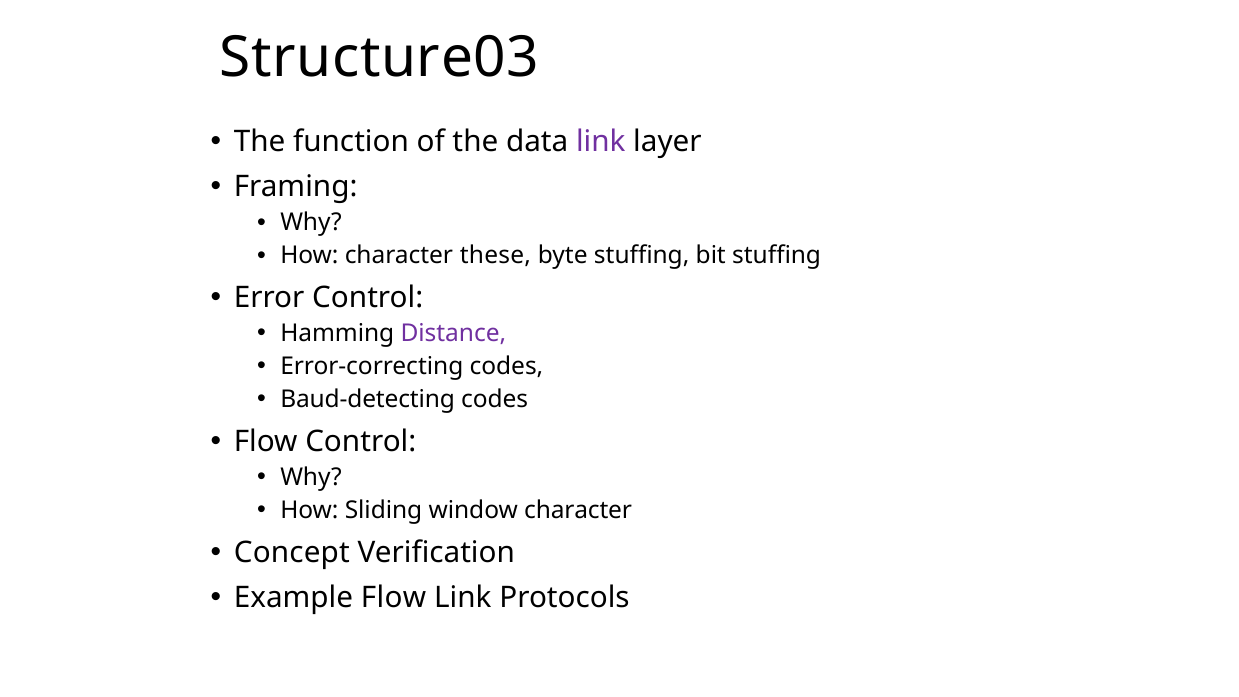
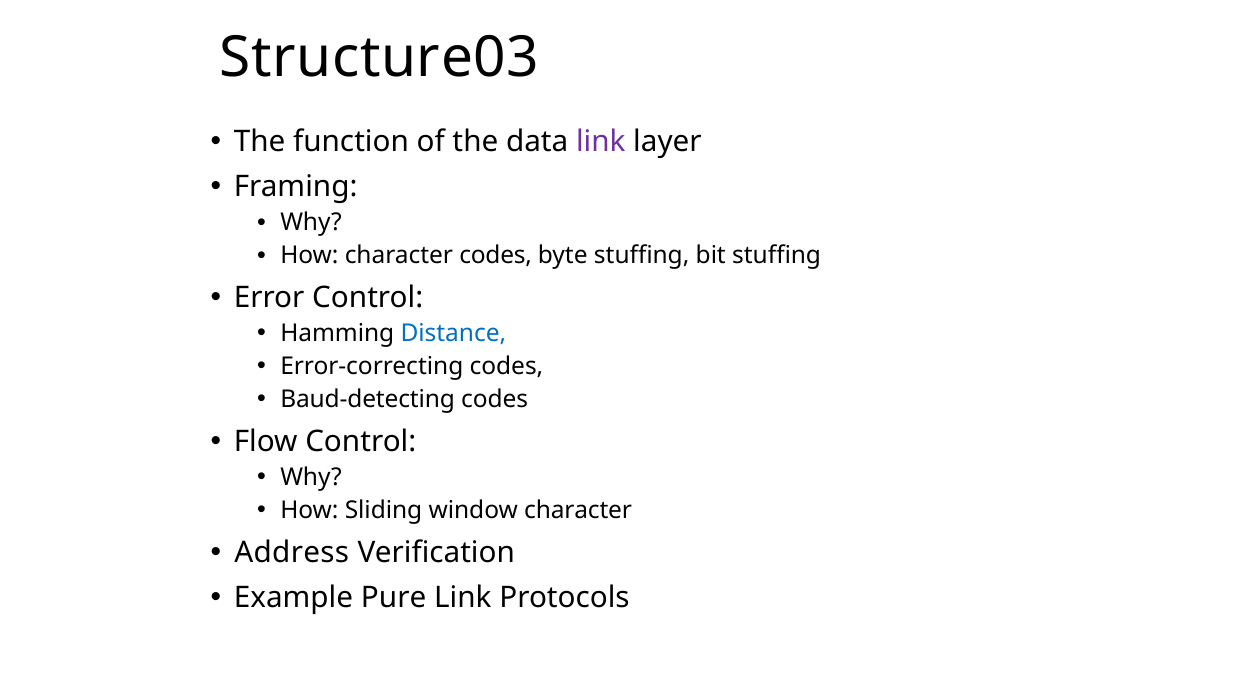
character these: these -> codes
Distance colour: purple -> blue
Concept: Concept -> Address
Example Flow: Flow -> Pure
